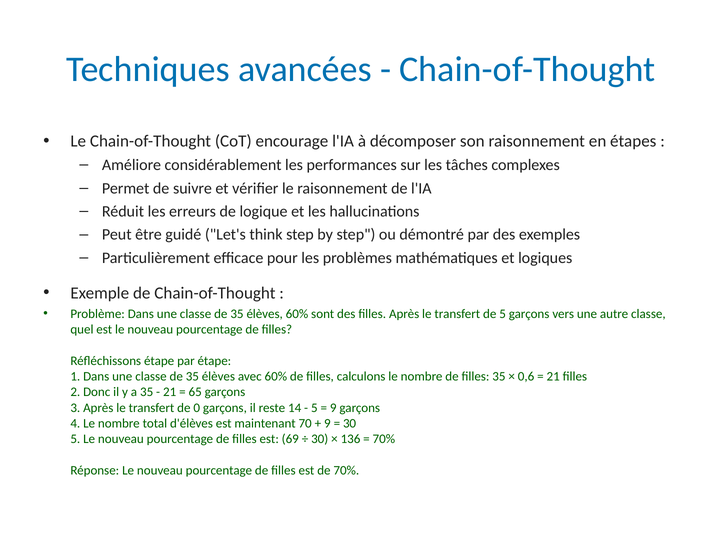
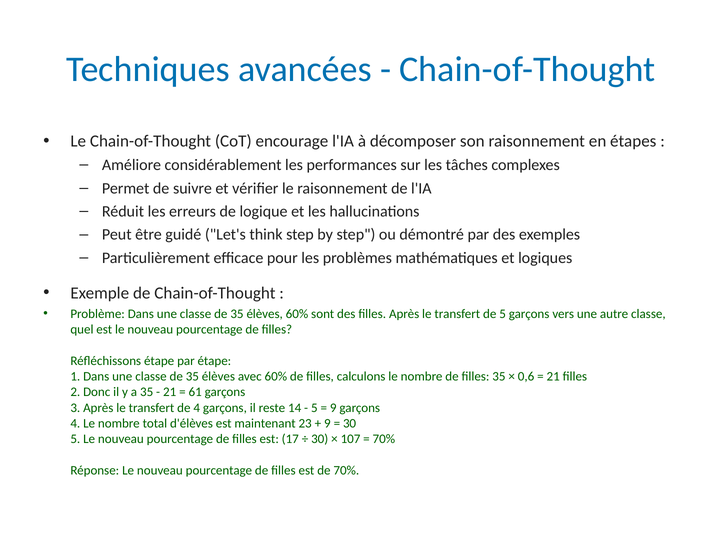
65: 65 -> 61
de 0: 0 -> 4
70: 70 -> 23
69: 69 -> 17
136: 136 -> 107
